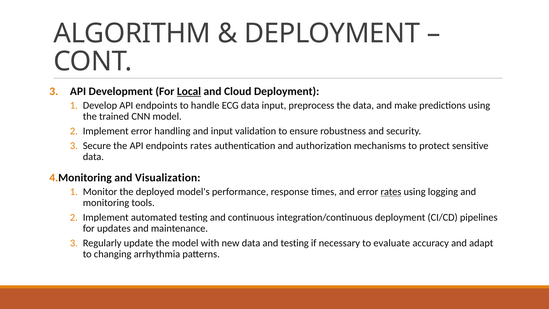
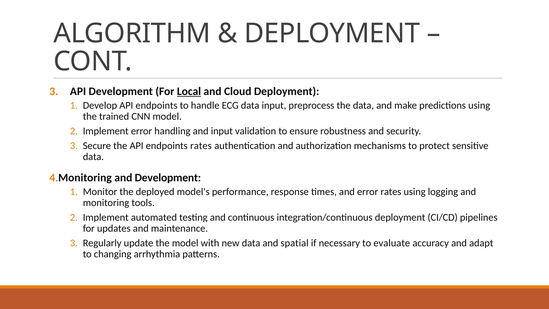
and Visualization: Visualization -> Development
rates at (391, 192) underline: present -> none
and testing: testing -> spatial
